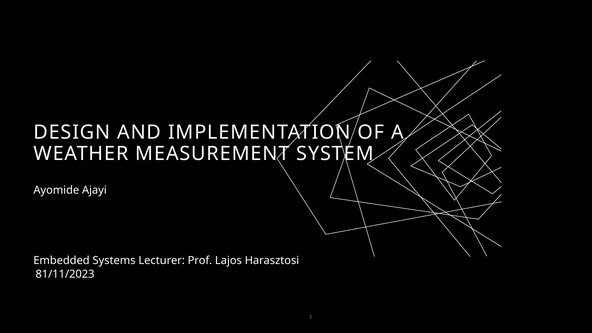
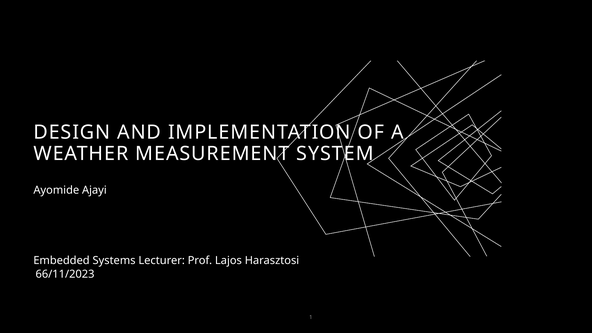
81/11/2023: 81/11/2023 -> 66/11/2023
